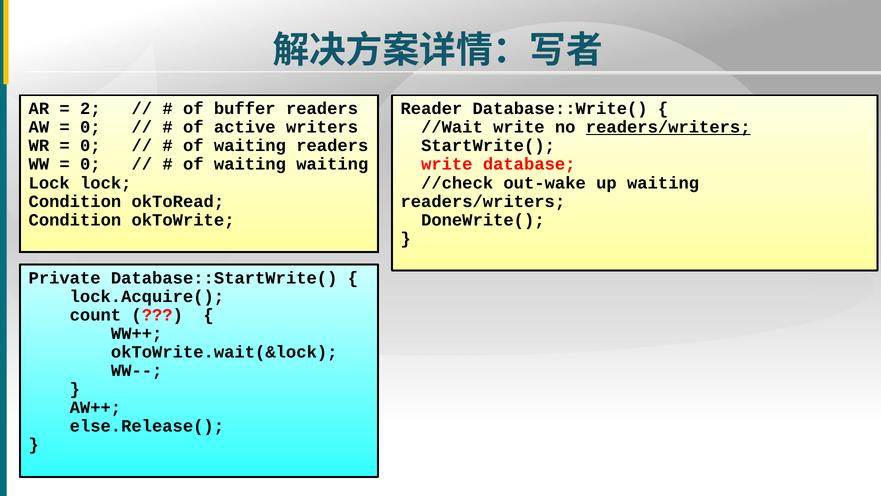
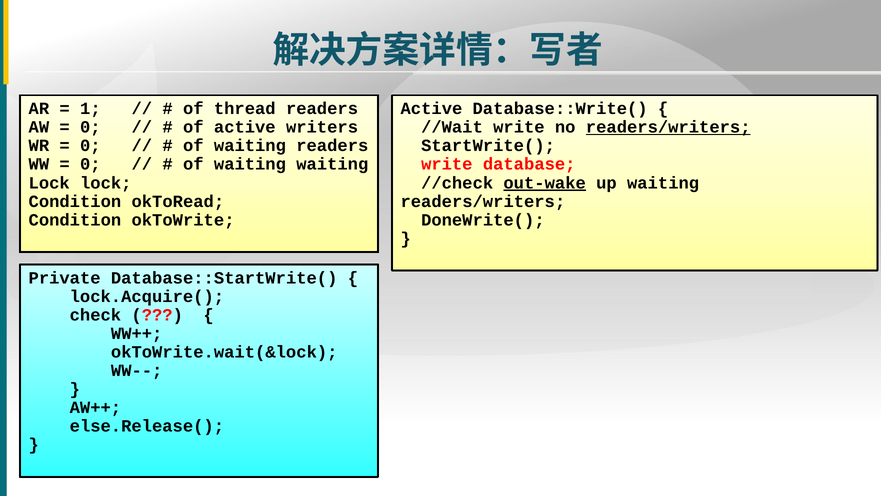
2: 2 -> 1
buffer: buffer -> thread
Reader at (431, 109): Reader -> Active
out-wake underline: none -> present
count: count -> check
